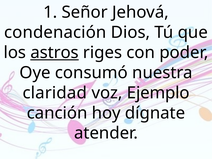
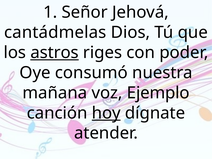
condenación: condenación -> cantádmelas
claridad: claridad -> mañana
hoy underline: none -> present
